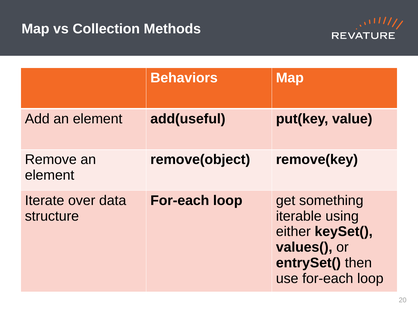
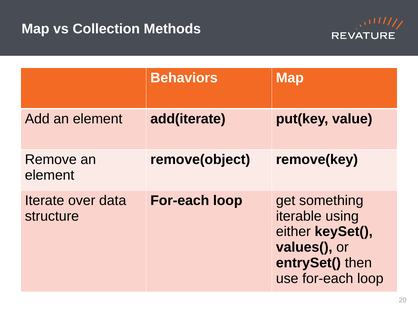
add(useful: add(useful -> add(iterate
